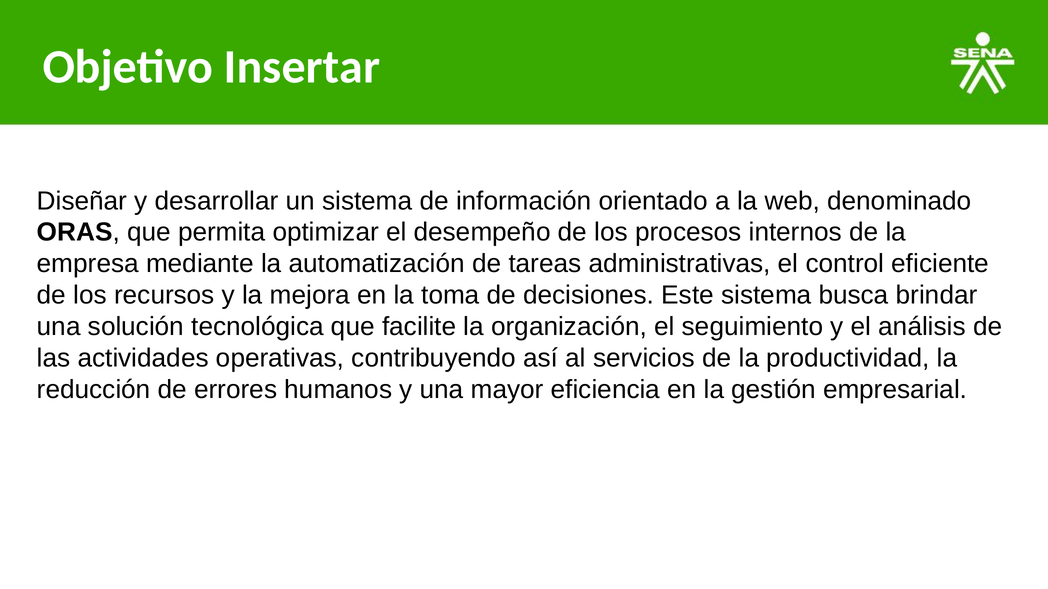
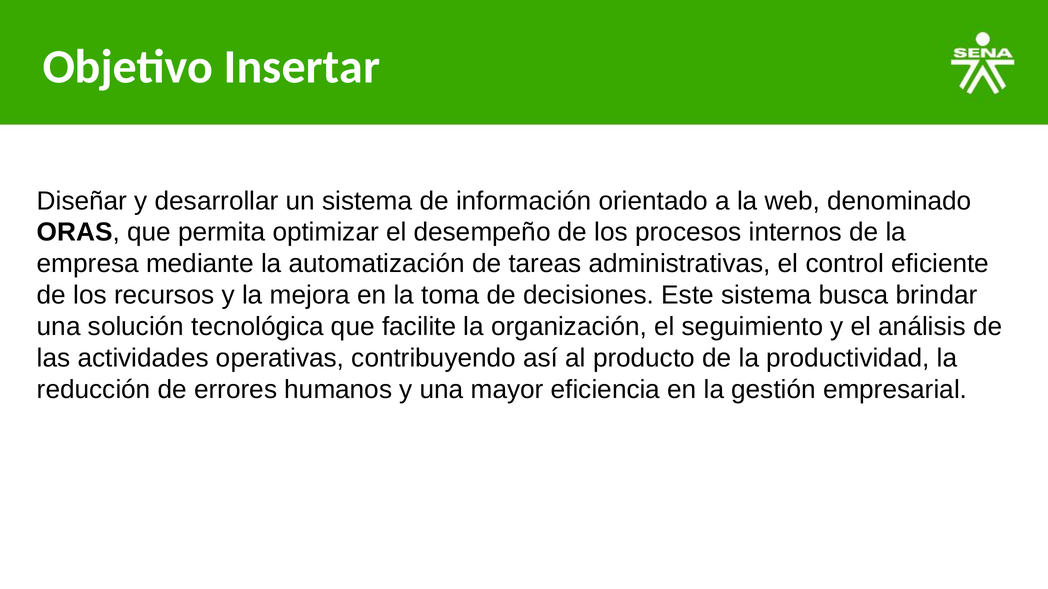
servicios: servicios -> producto
